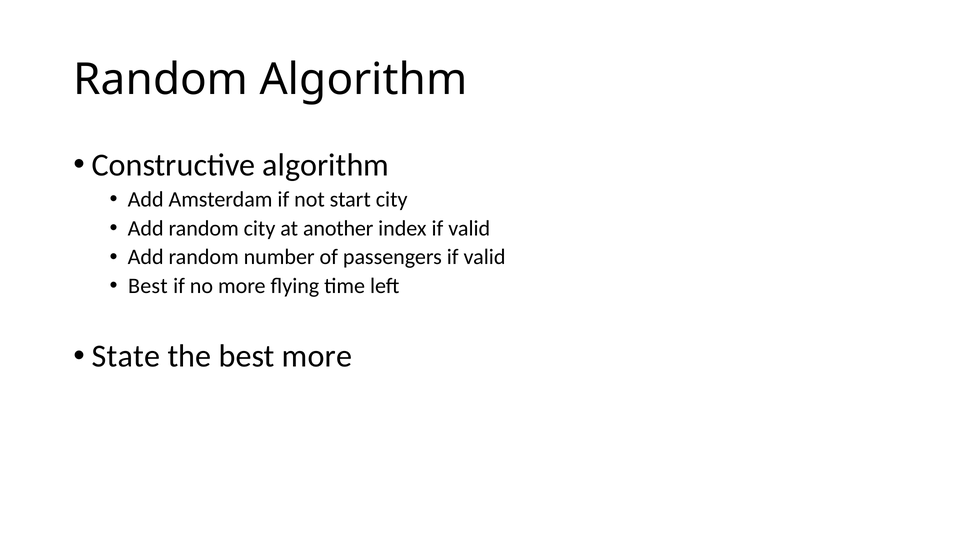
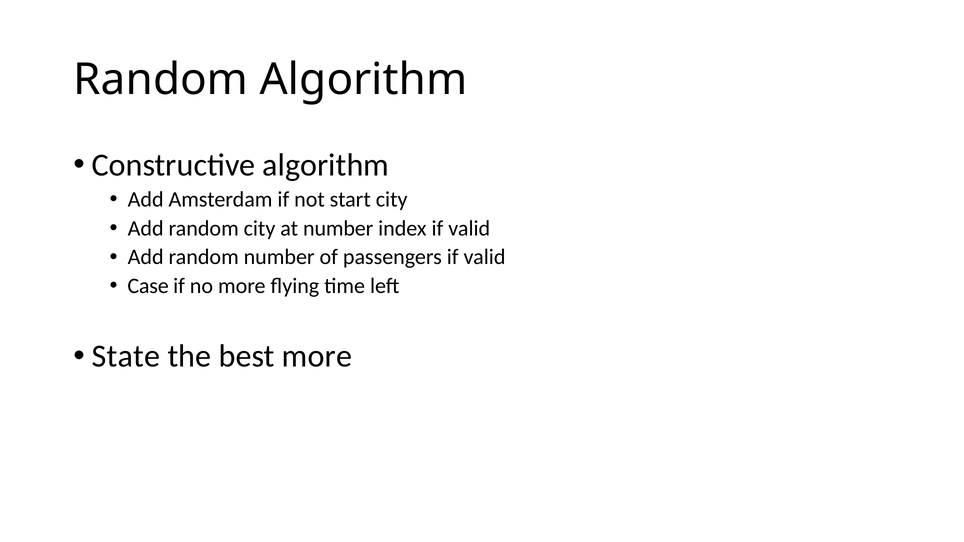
at another: another -> number
Best at (148, 286): Best -> Case
